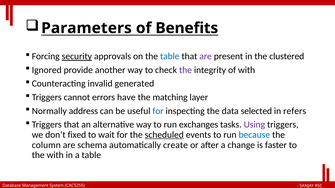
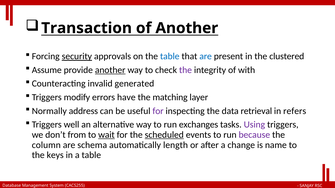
Parameters: Parameters -> Transaction
of Benefits: Benefits -> Another
are at (206, 56) colour: purple -> blue
Ignored: Ignored -> Assume
another at (110, 70) underline: none -> present
cannot: cannot -> modify
for at (158, 111) colour: blue -> purple
selected: selected -> retrieval
Triggers that: that -> well
fixed: fixed -> from
wait underline: none -> present
because colour: blue -> purple
create: create -> length
faster: faster -> name
the with: with -> keys
